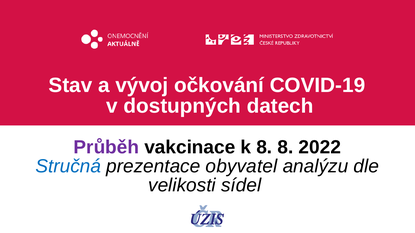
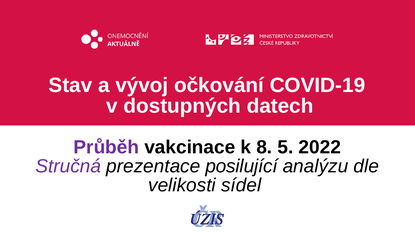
8 8: 8 -> 5
Stručná colour: blue -> purple
obyvatel: obyvatel -> posilující
